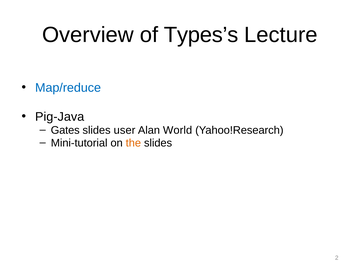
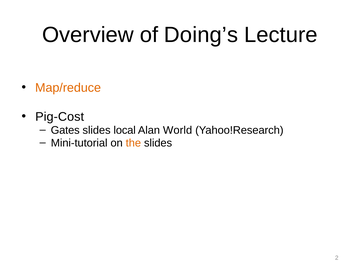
Types’s: Types’s -> Doing’s
Map/reduce colour: blue -> orange
Pig-Java: Pig-Java -> Pig-Cost
user: user -> local
